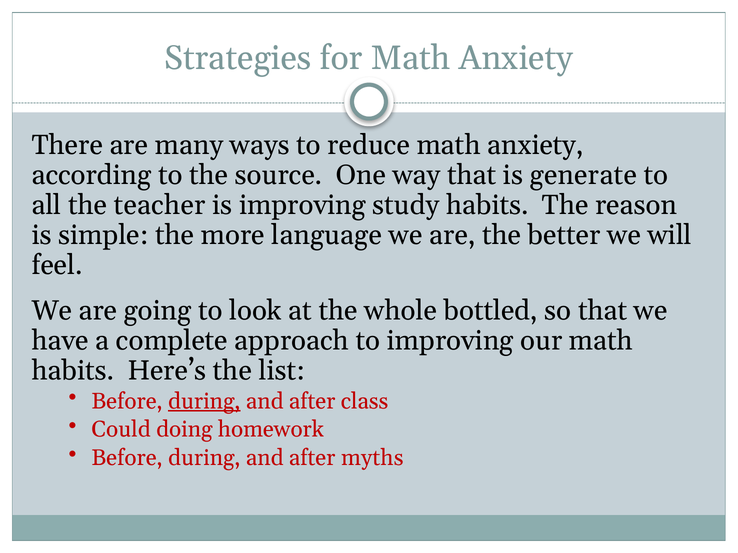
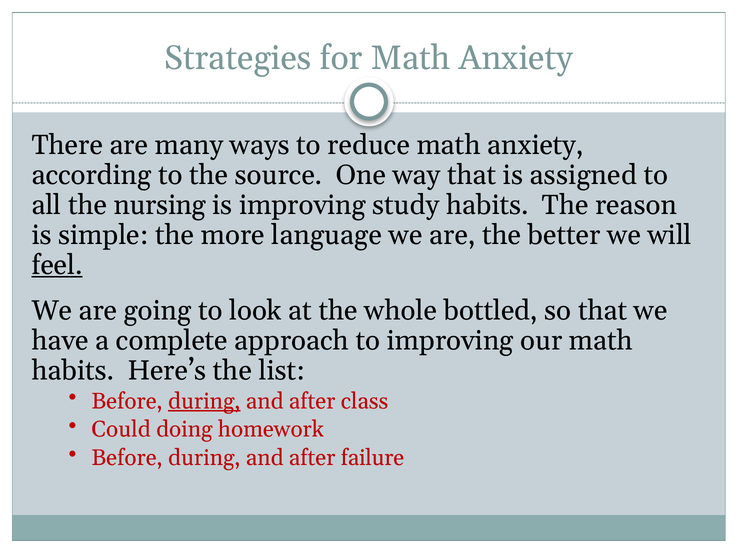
generate: generate -> assigned
teacher: teacher -> nursing
feel underline: none -> present
myths: myths -> failure
